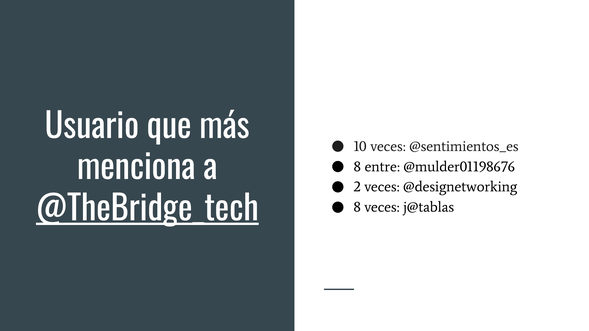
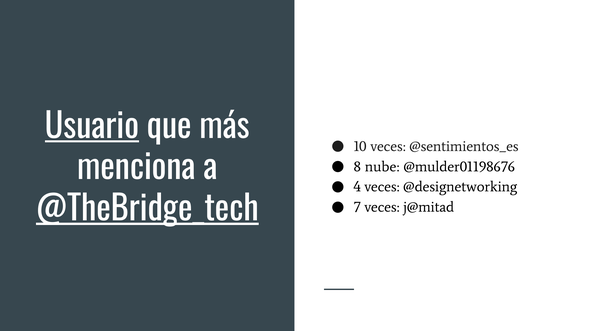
Usuario underline: none -> present
entre: entre -> nube
2: 2 -> 4
8 at (357, 207): 8 -> 7
j@tablas: j@tablas -> j@mitad
